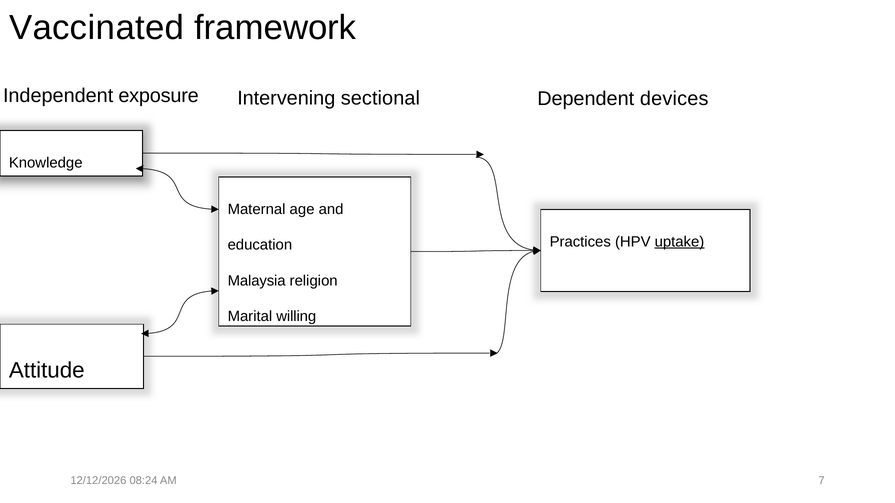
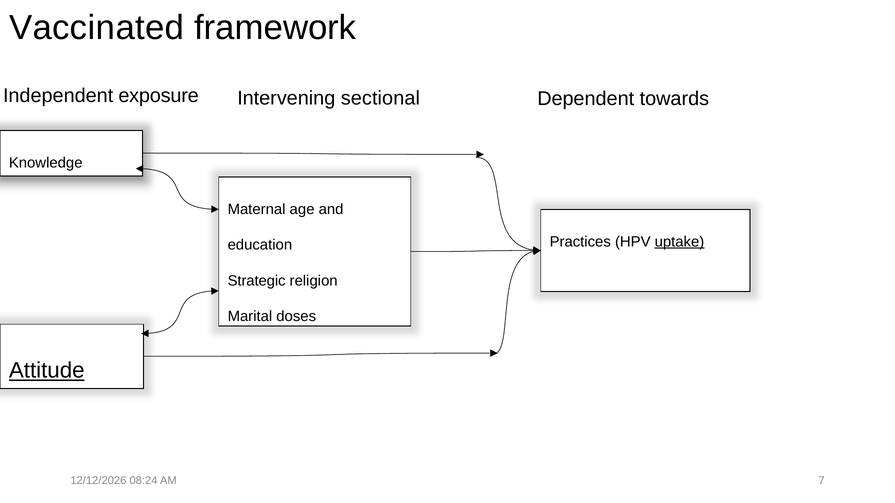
devices: devices -> towards
Malaysia: Malaysia -> Strategic
willing: willing -> doses
Attitude underline: none -> present
